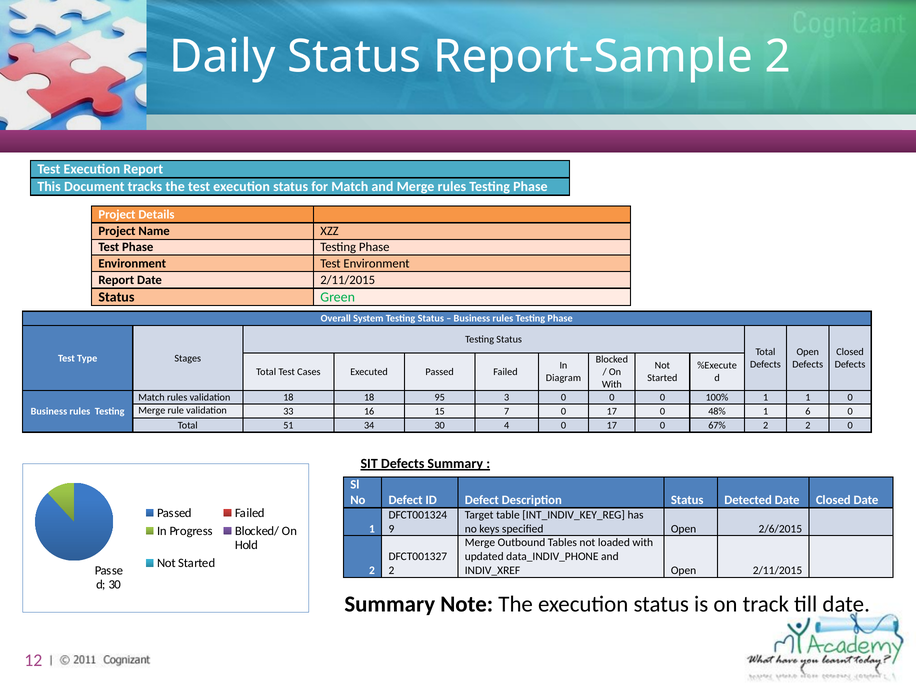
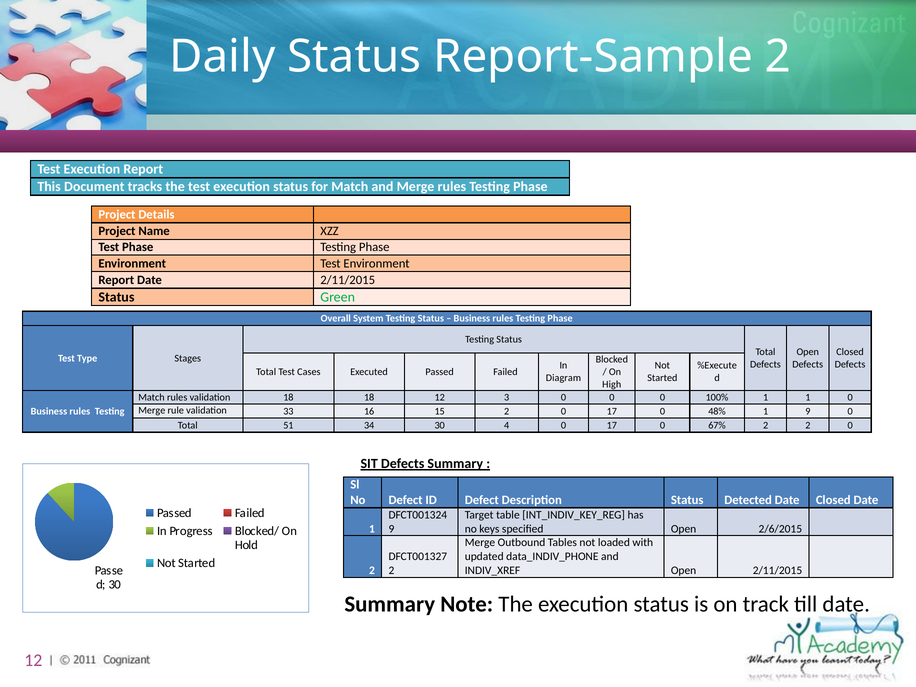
With at (612, 384): With -> High
18 95: 95 -> 12
15 7: 7 -> 2
1 6: 6 -> 9
